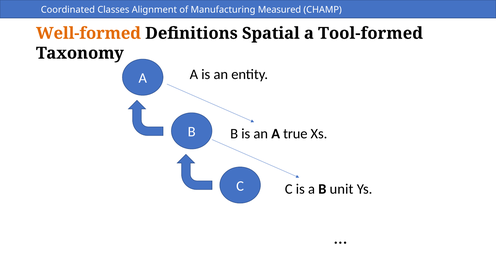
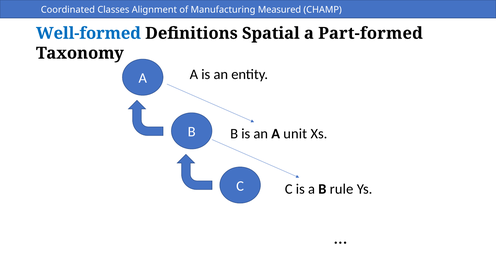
Well-formed colour: orange -> blue
Tool-formed: Tool-formed -> Part-formed
true: true -> unit
unit: unit -> rule
